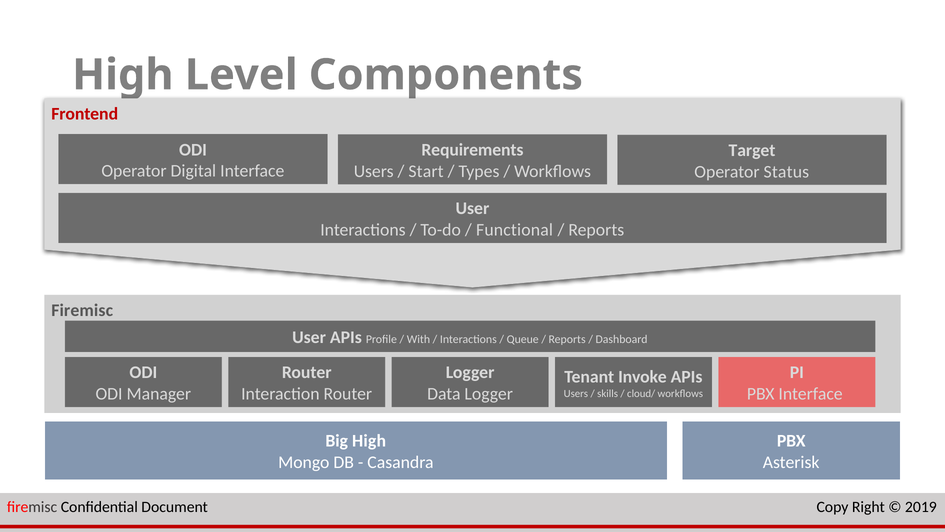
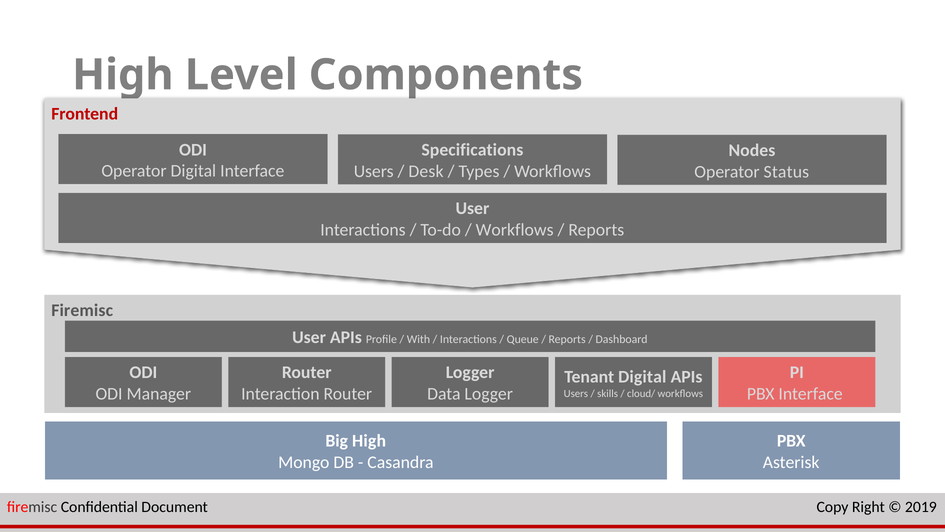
Requirements: Requirements -> Specifications
Target: Target -> Nodes
Start: Start -> Desk
Functional at (515, 230): Functional -> Workflows
Tenant Invoke: Invoke -> Digital
